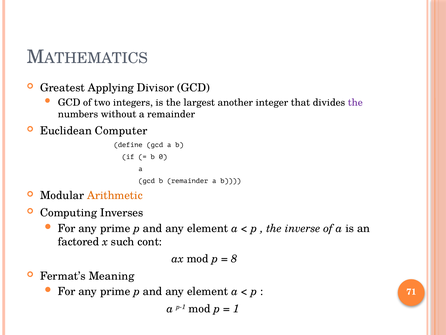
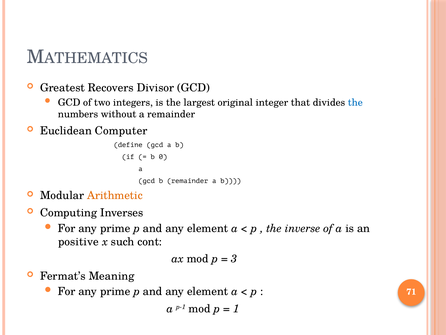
Applying: Applying -> Recovers
another: another -> original
the at (355, 102) colour: purple -> blue
factored: factored -> positive
8: 8 -> 3
